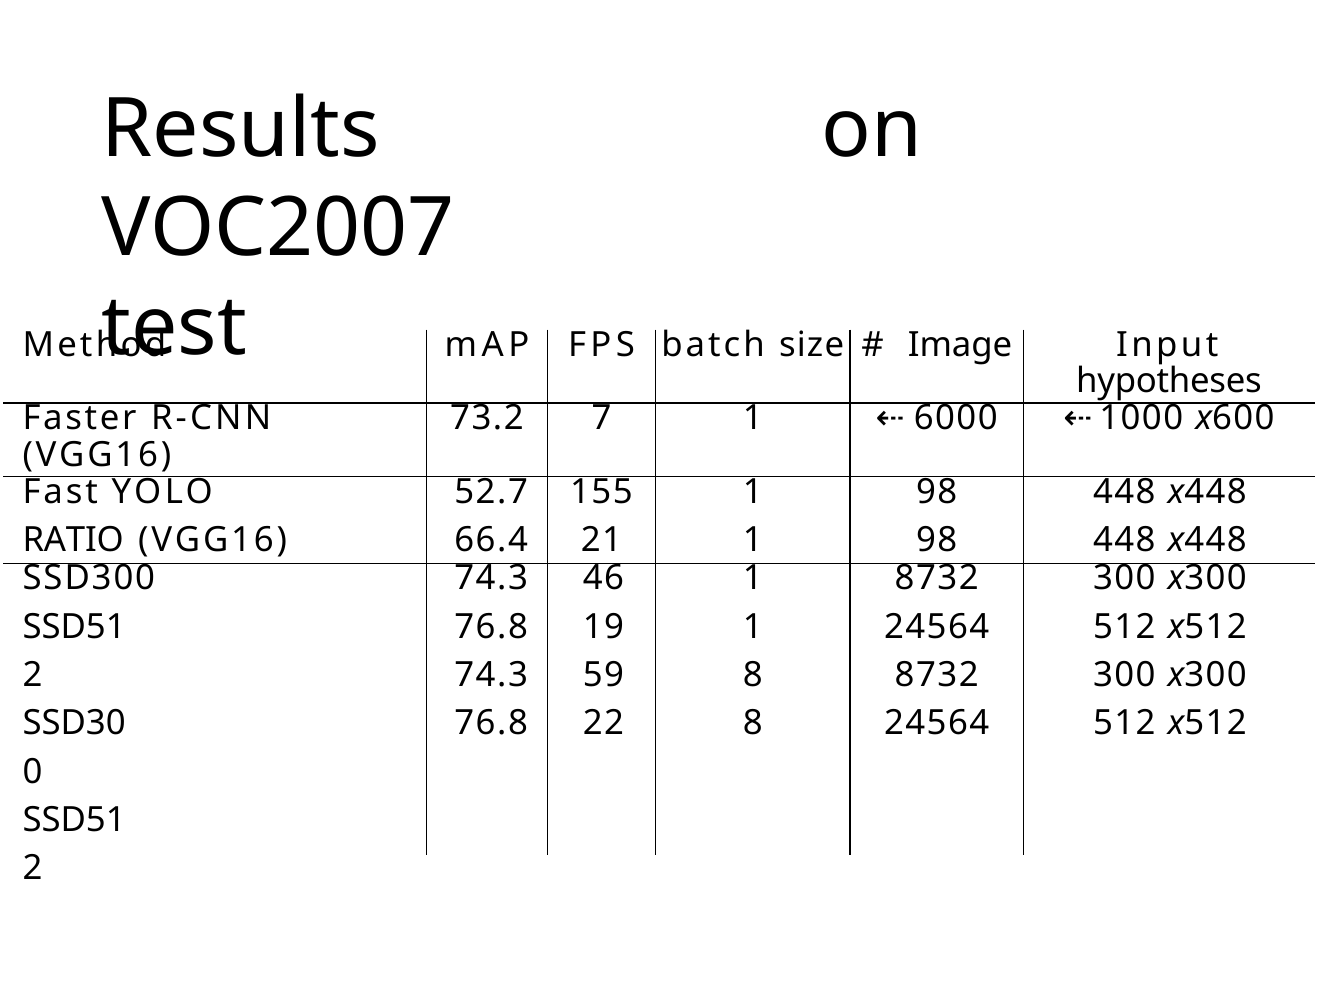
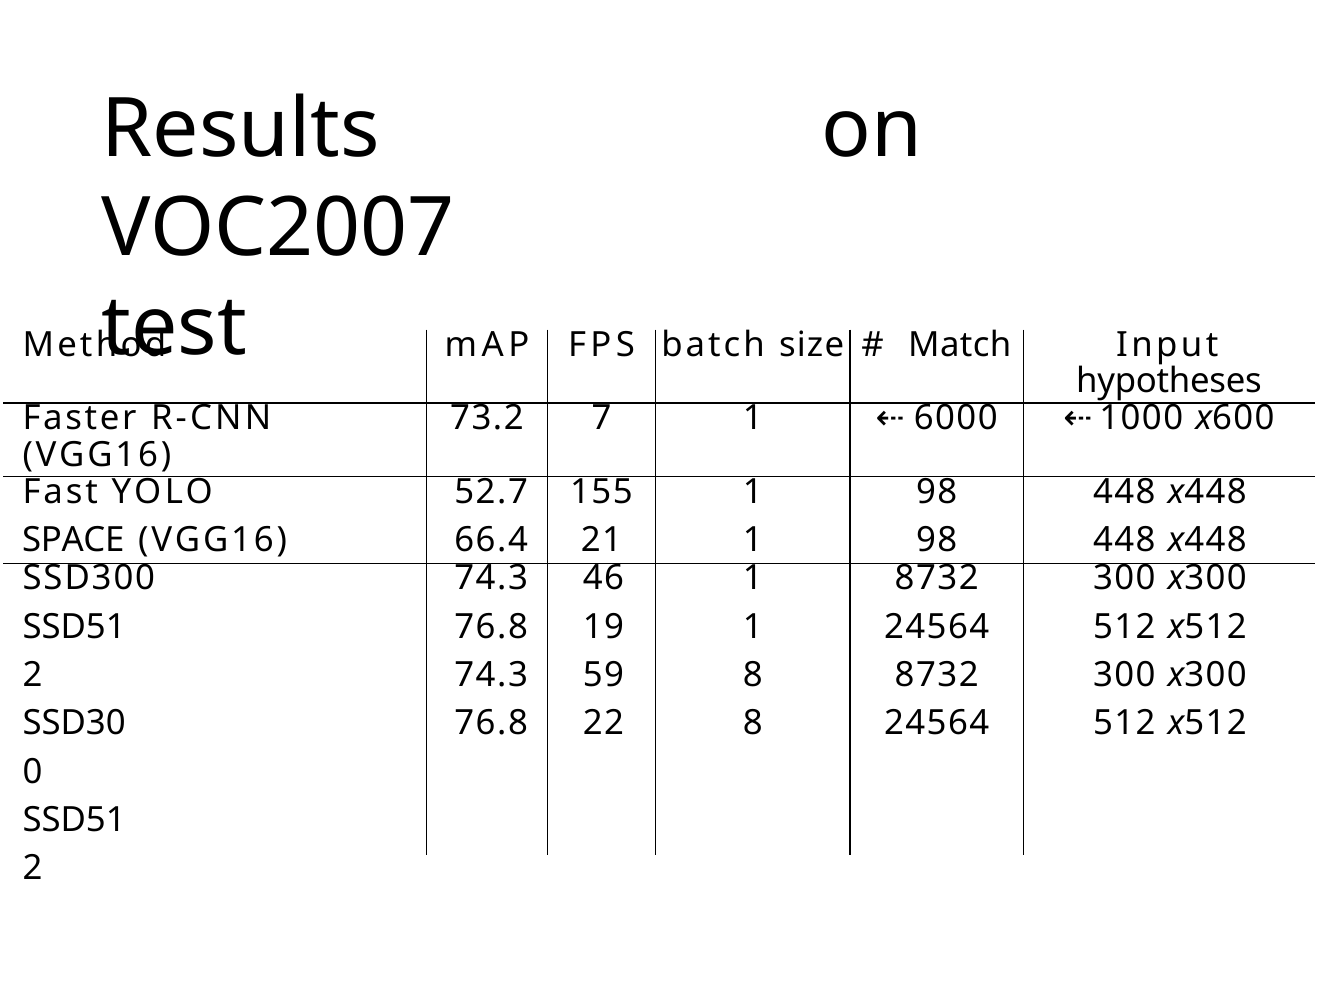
Image: Image -> Match
RATIO: RATIO -> SPACE
